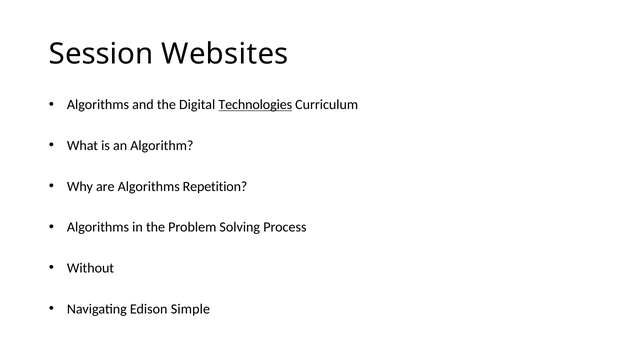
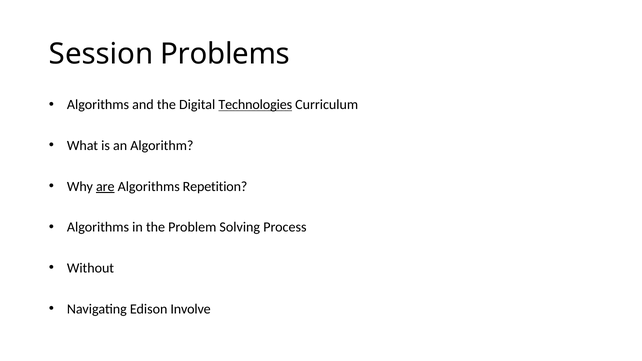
Websites: Websites -> Problems
are underline: none -> present
Simple: Simple -> Involve
